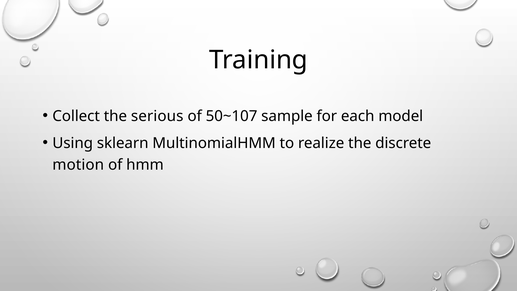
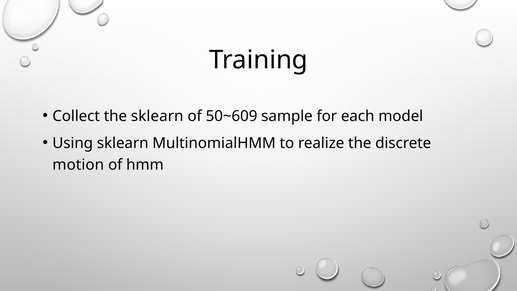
the serious: serious -> sklearn
50~107: 50~107 -> 50~609
